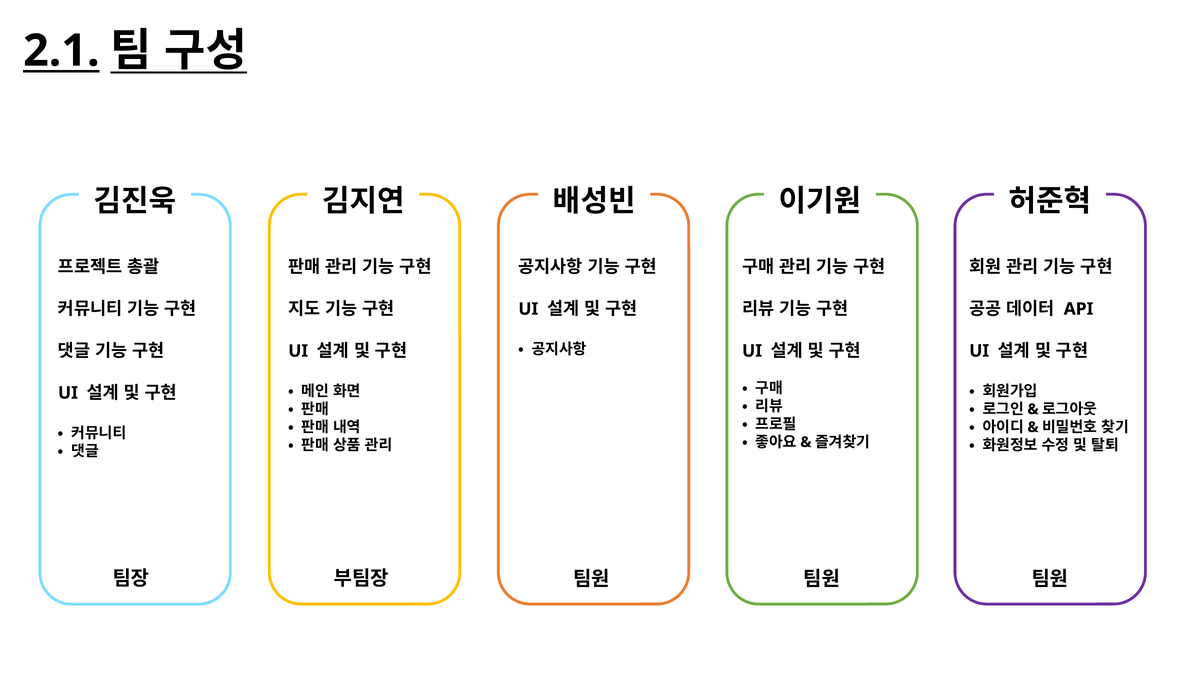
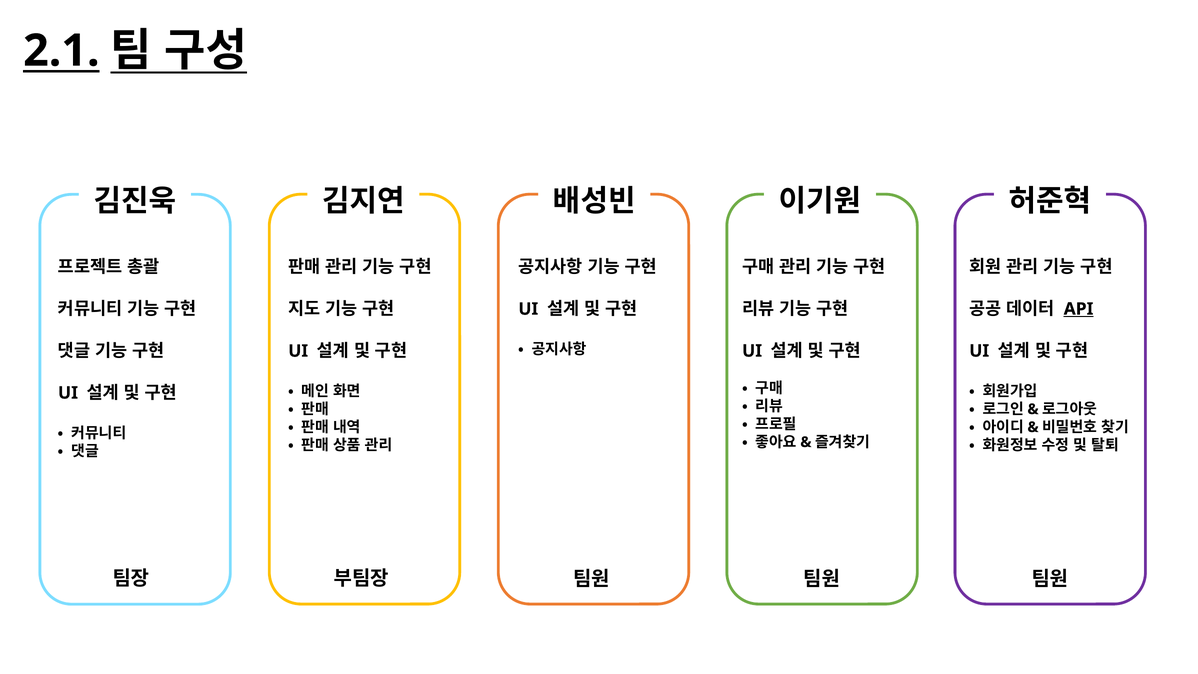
API underline: none -> present
